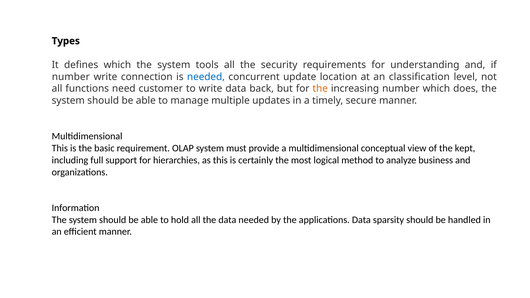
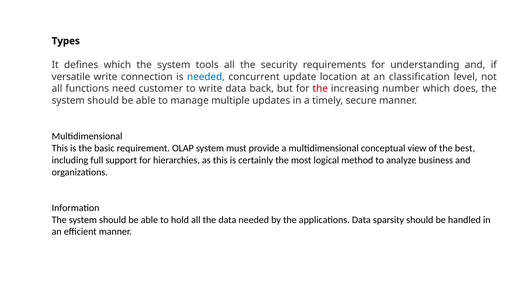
number at (71, 77): number -> versatile
the at (320, 89) colour: orange -> red
kept: kept -> best
